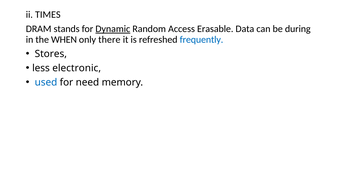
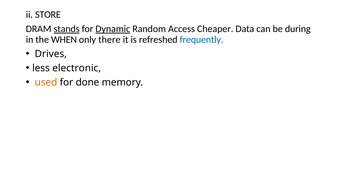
TIMES: TIMES -> STORE
stands underline: none -> present
Erasable: Erasable -> Cheaper
Stores: Stores -> Drives
used colour: blue -> orange
need: need -> done
